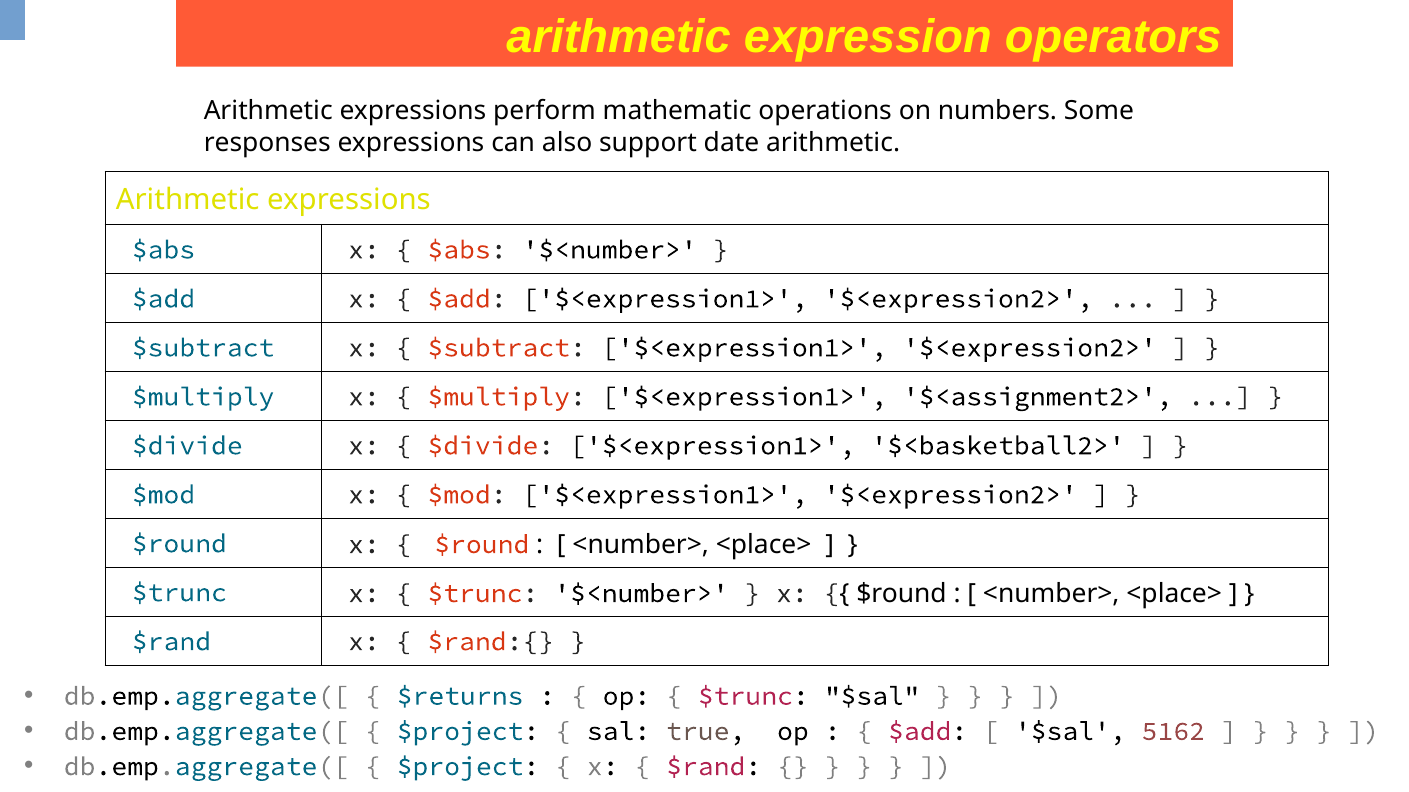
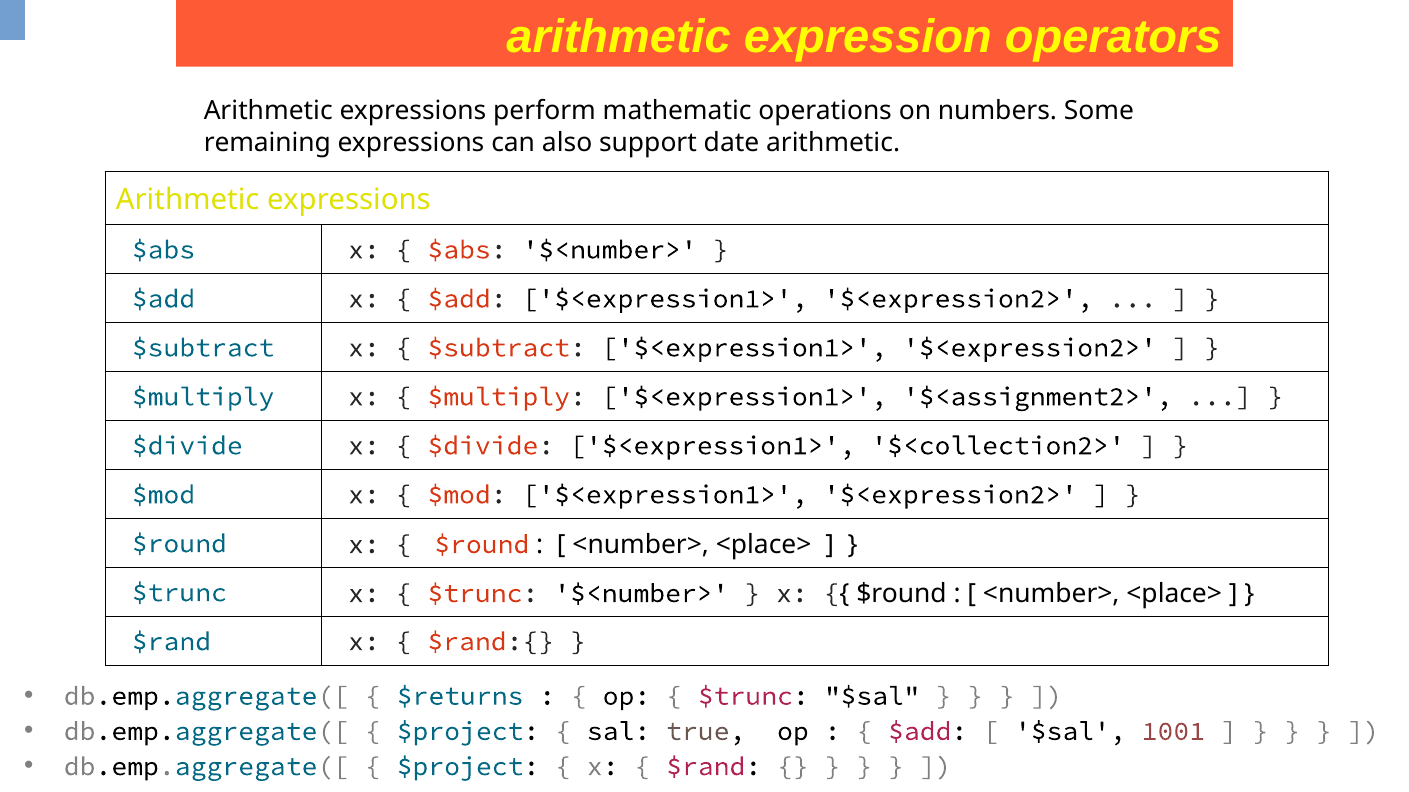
responses: responses -> remaining
$<basketball2>: $<basketball2> -> $<collection2>
5162: 5162 -> 1001
